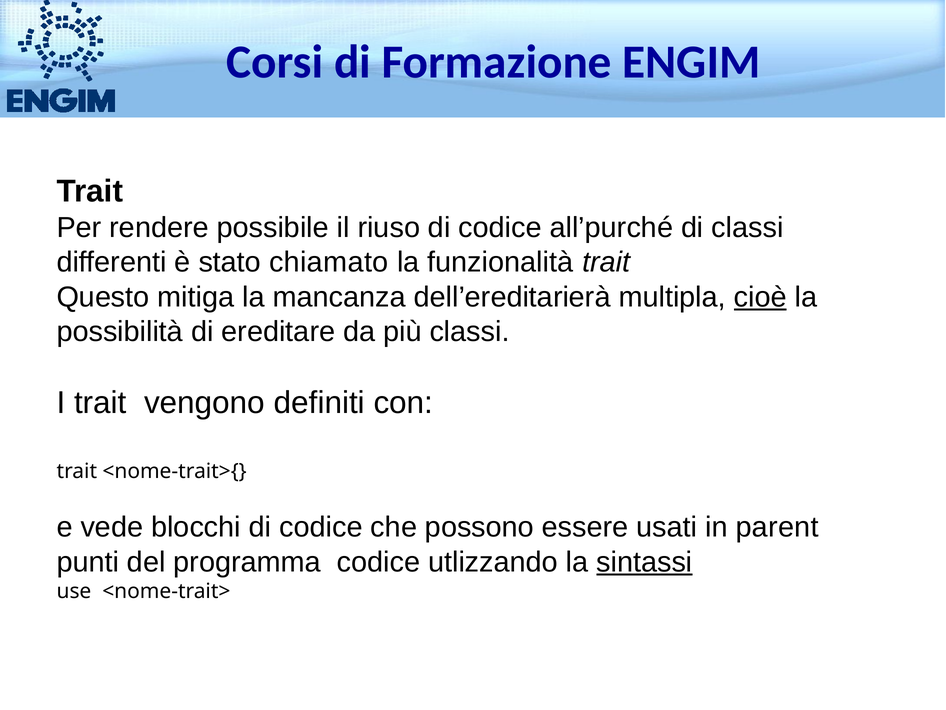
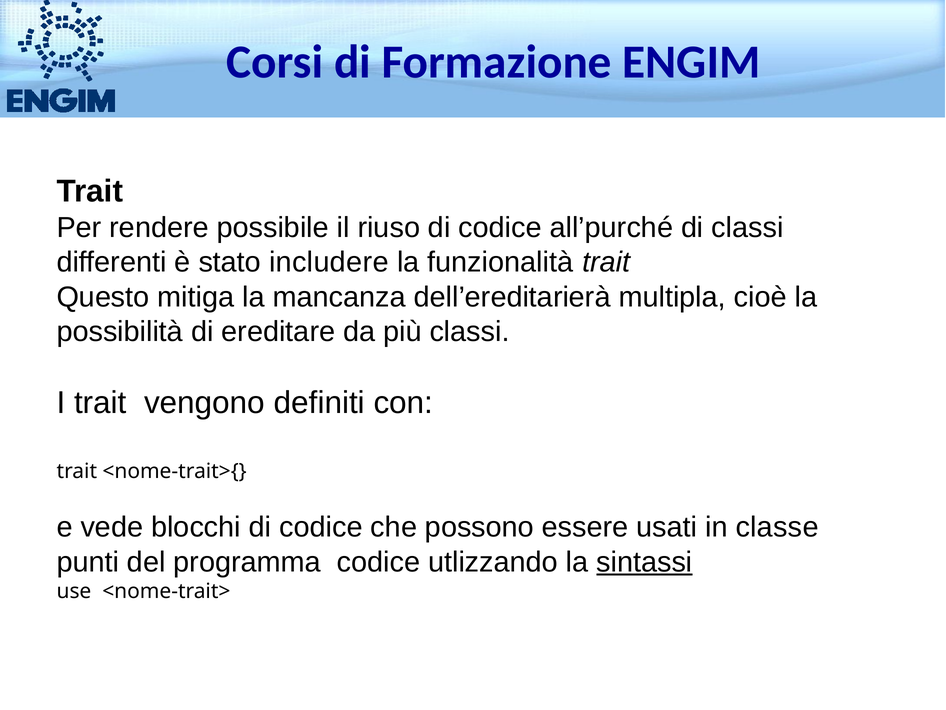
chiamato: chiamato -> includere
cioè underline: present -> none
parent: parent -> classe
